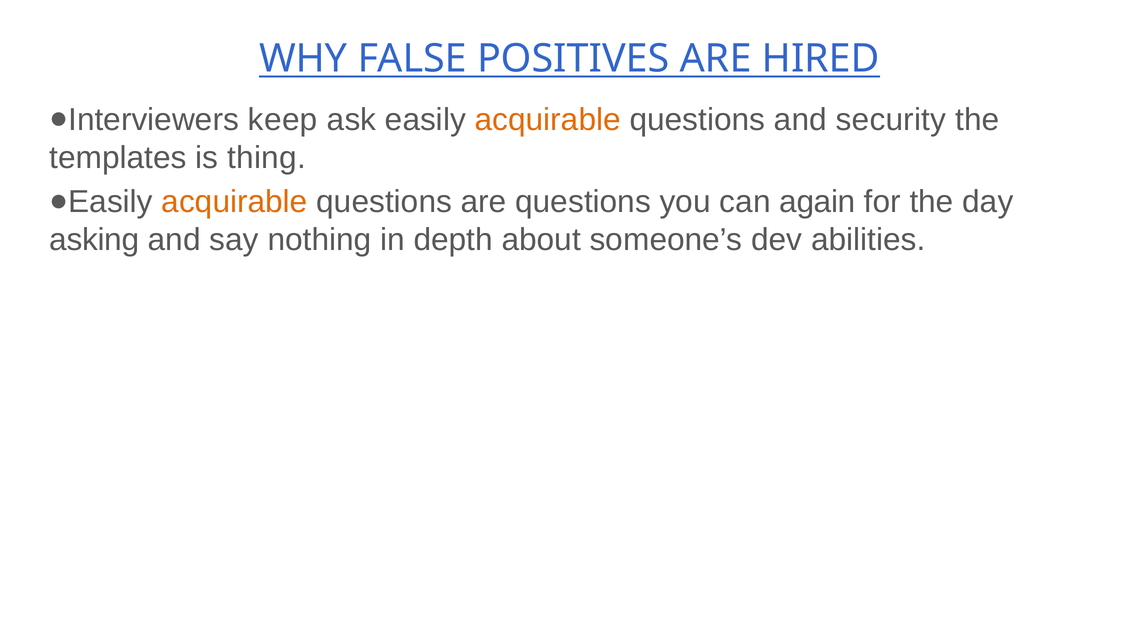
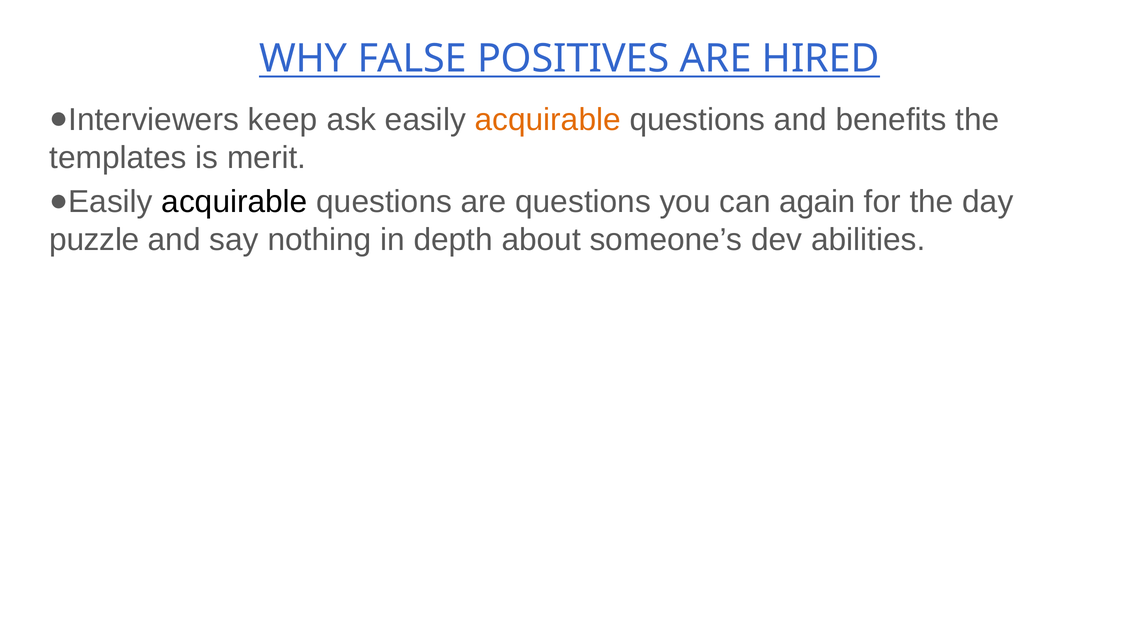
security: security -> benefits
thing: thing -> merit
acquirable at (235, 202) colour: orange -> black
asking: asking -> puzzle
